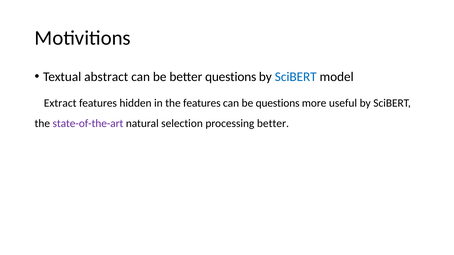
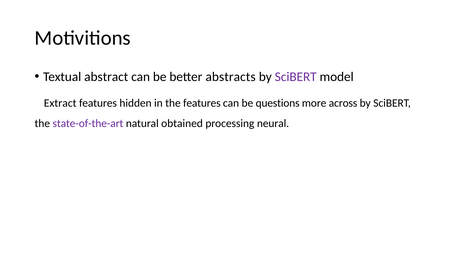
better questions: questions -> abstracts
SciBERT at (296, 77) colour: blue -> purple
useful: useful -> across
selection: selection -> obtained
processing better: better -> neural
